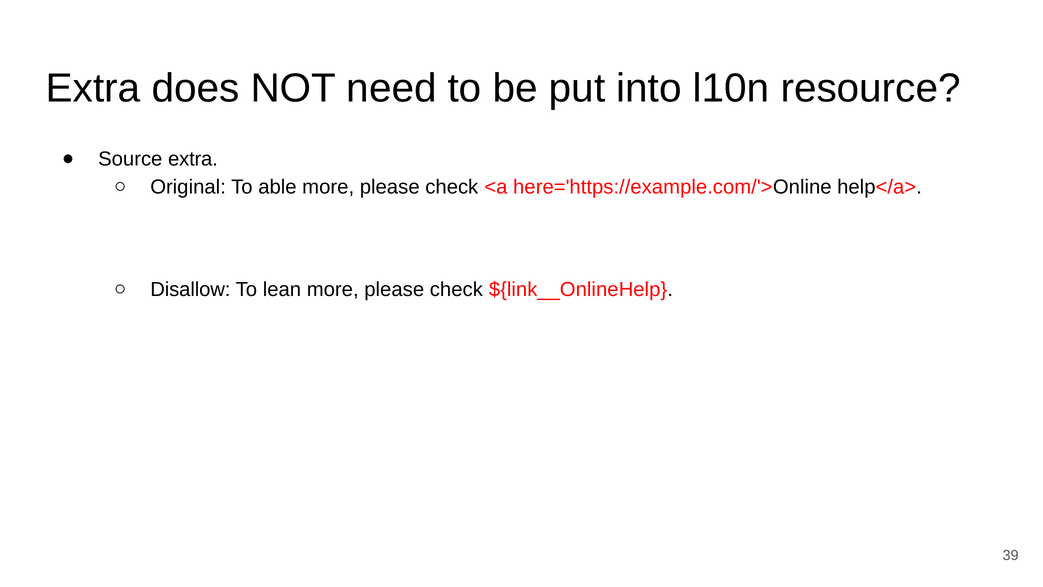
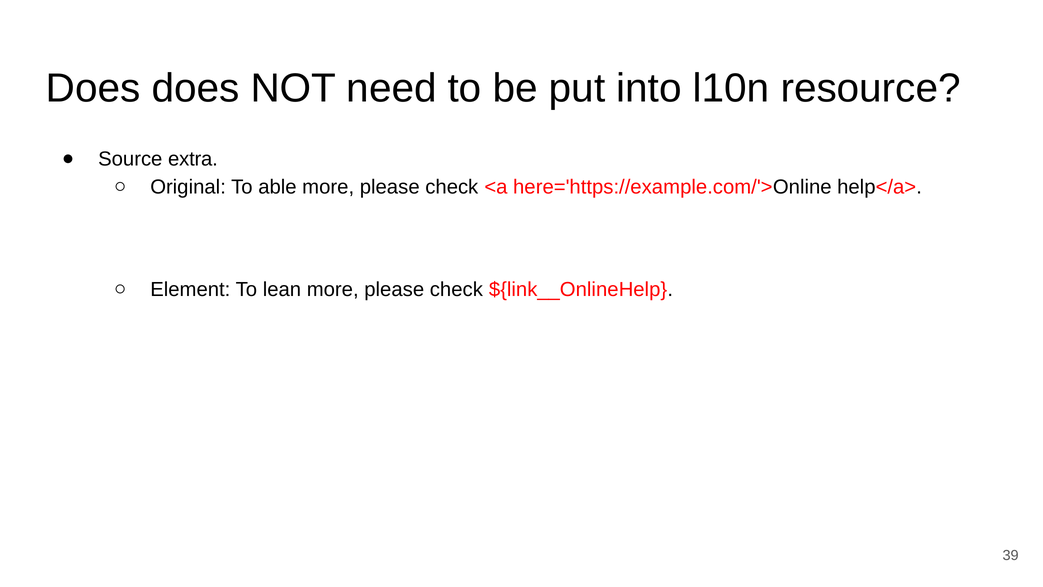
Extra at (93, 88): Extra -> Does
Disallow: Disallow -> Element
